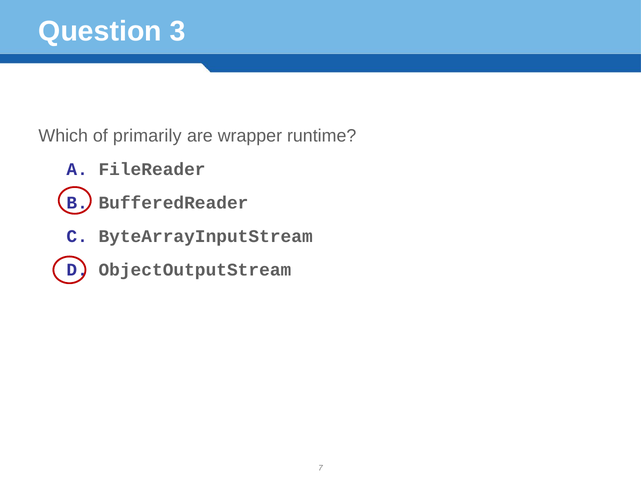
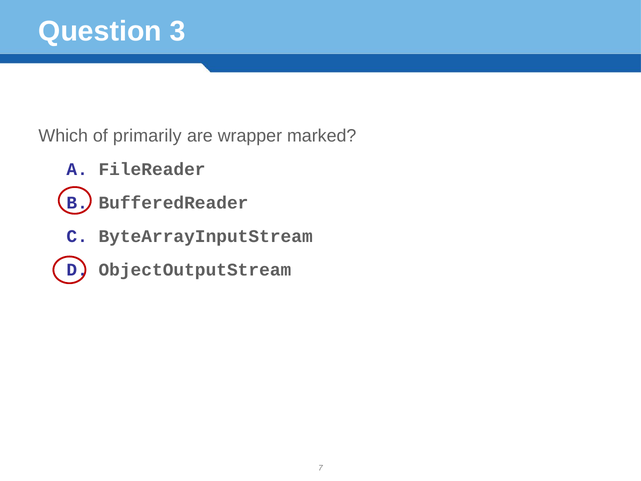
runtime: runtime -> marked
